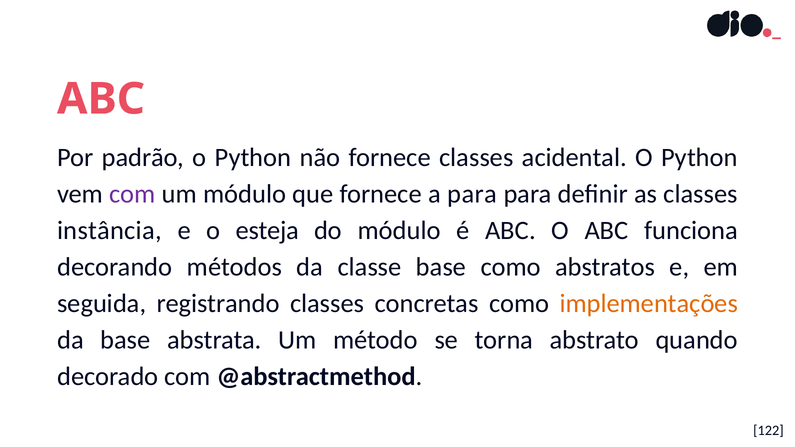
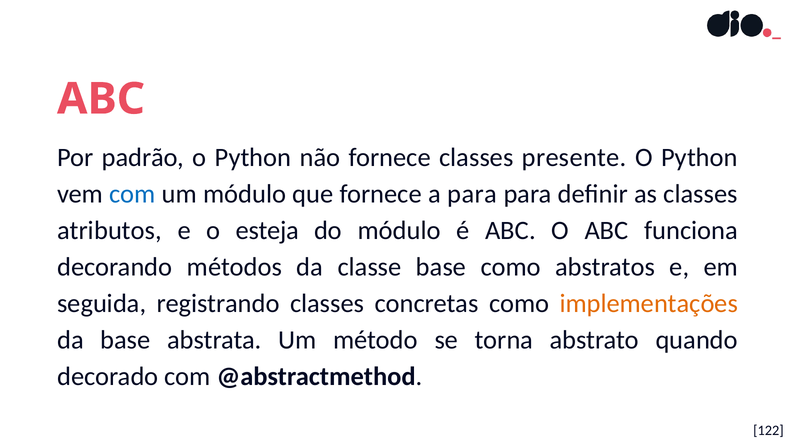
acidental: acidental -> presente
com at (132, 194) colour: purple -> blue
instância: instância -> atributos
